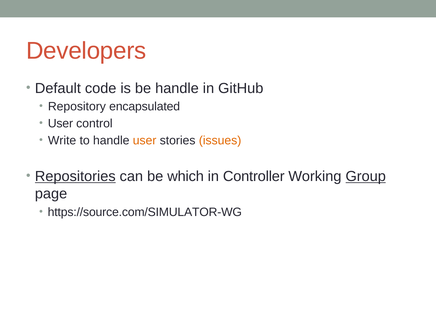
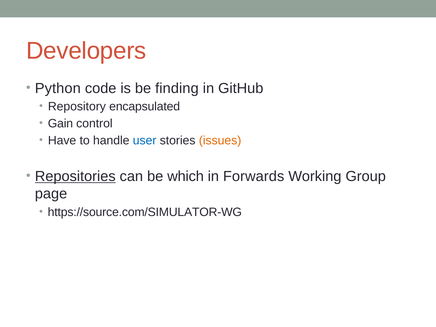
Default: Default -> Python
be handle: handle -> finding
User at (60, 123): User -> Gain
Write: Write -> Have
user at (145, 140) colour: orange -> blue
Controller: Controller -> Forwards
Group underline: present -> none
